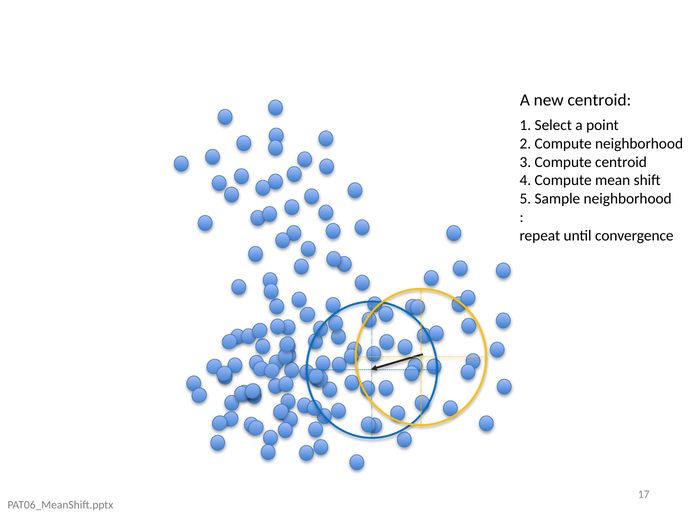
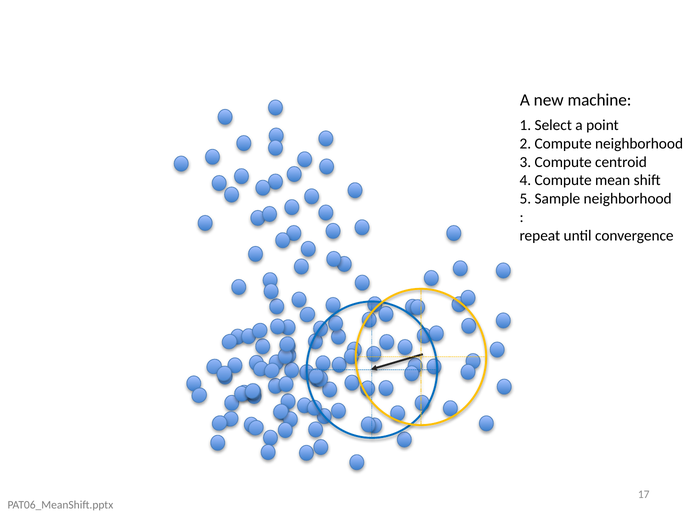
new centroid: centroid -> machine
